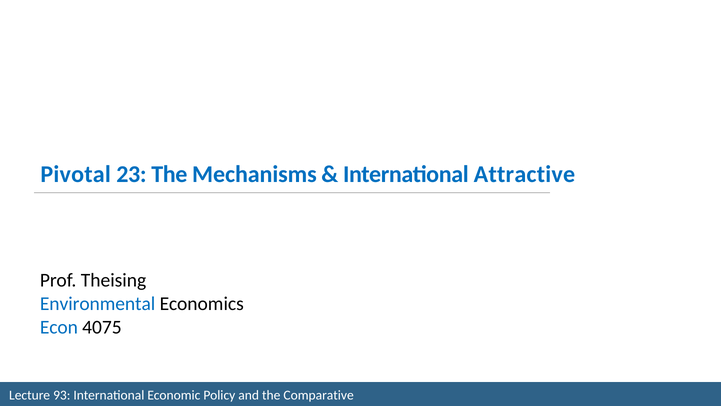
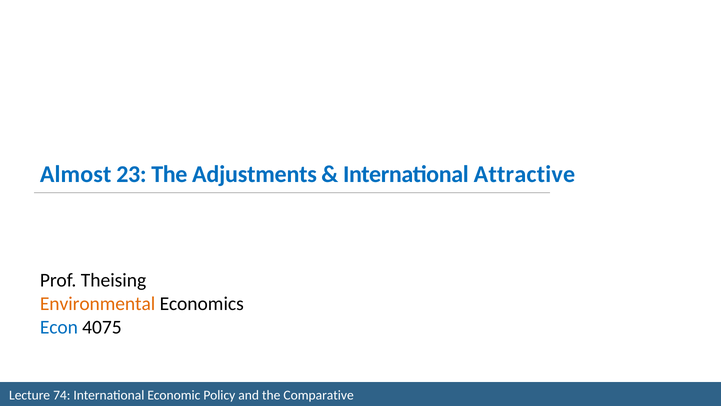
Pivotal: Pivotal -> Almost
Mechanisms: Mechanisms -> Adjustments
Environmental colour: blue -> orange
93: 93 -> 74
